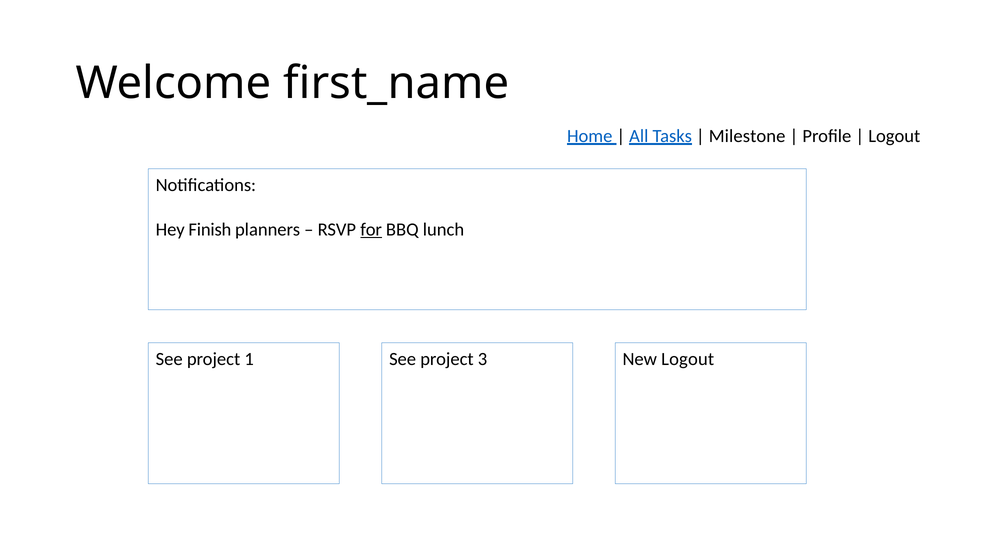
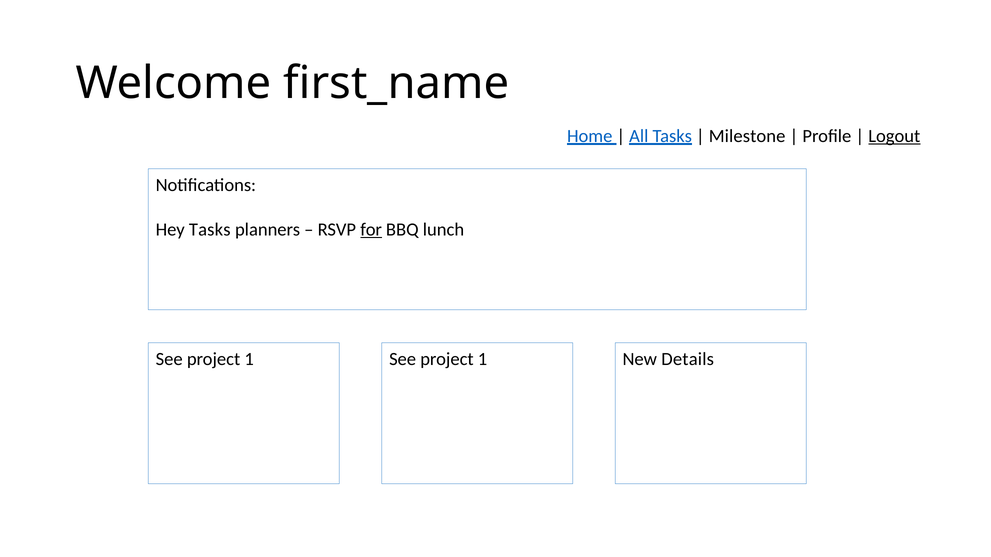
Logout at (894, 136) underline: none -> present
Hey Finish: Finish -> Tasks
1 See project 3: 3 -> 1
New Logout: Logout -> Details
